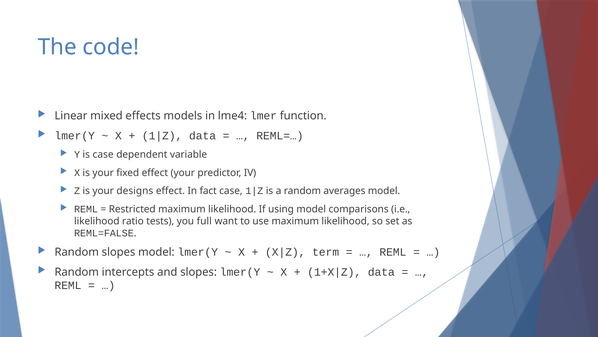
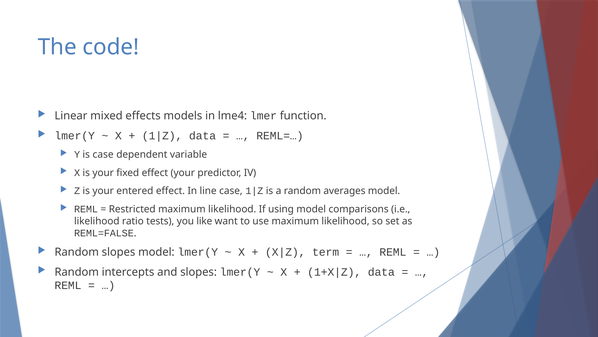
designs: designs -> entered
fact: fact -> line
full: full -> like
